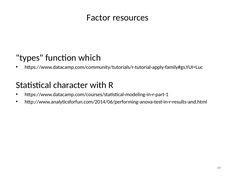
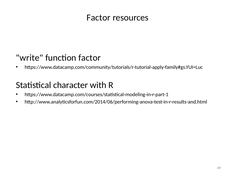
types: types -> write
function which: which -> factor
